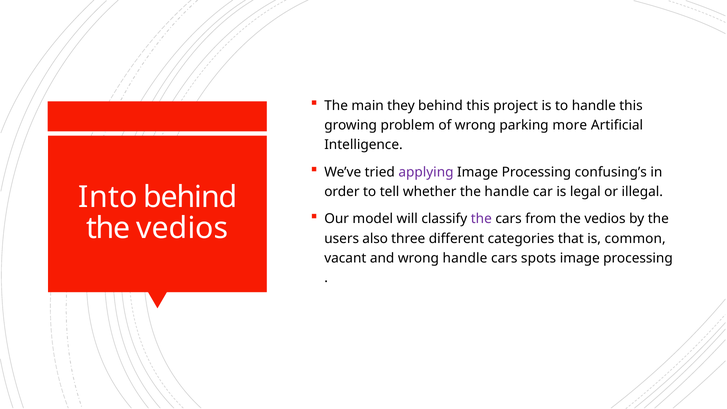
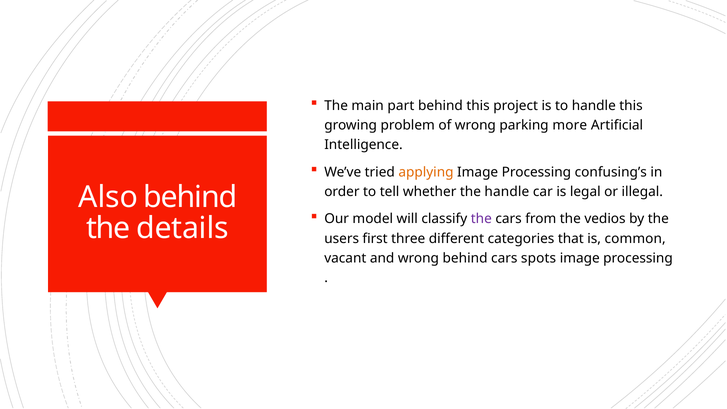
they: they -> part
applying colour: purple -> orange
Into: Into -> Also
vedios at (182, 228): vedios -> details
also: also -> first
wrong handle: handle -> behind
